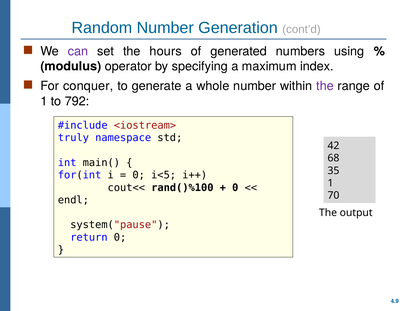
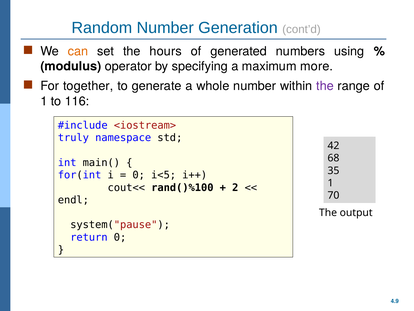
can colour: purple -> orange
index: index -> more
conquer: conquer -> together
792: 792 -> 116
0 at (235, 187): 0 -> 2
